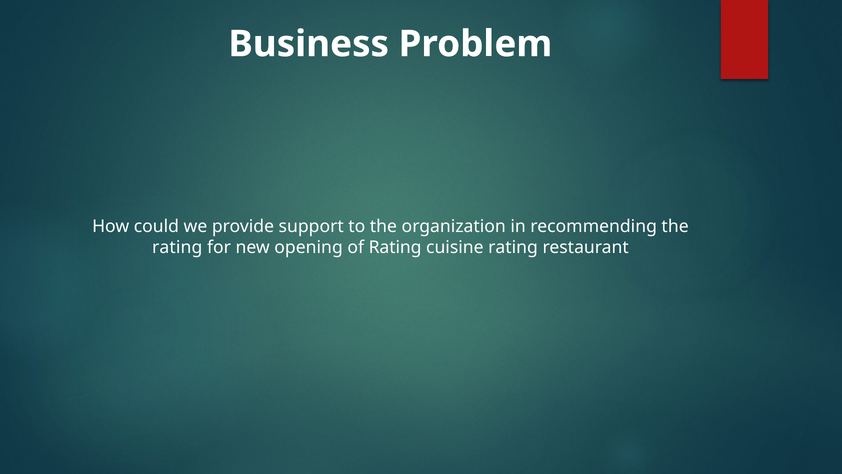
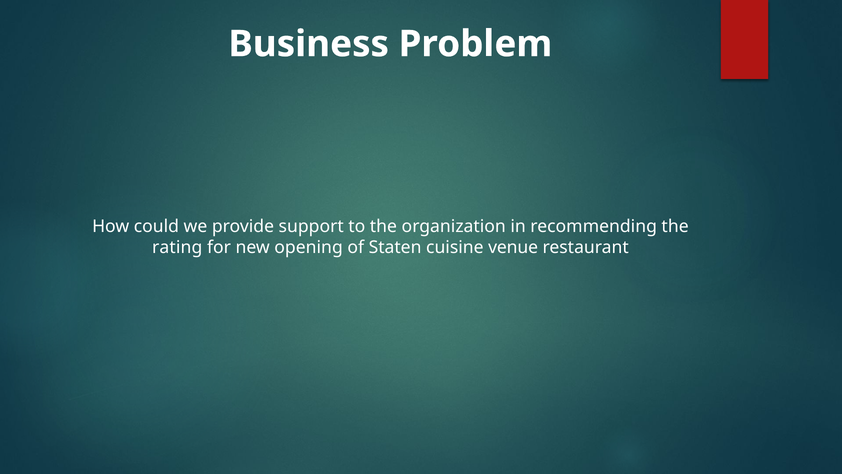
of Rating: Rating -> Staten
cuisine rating: rating -> venue
